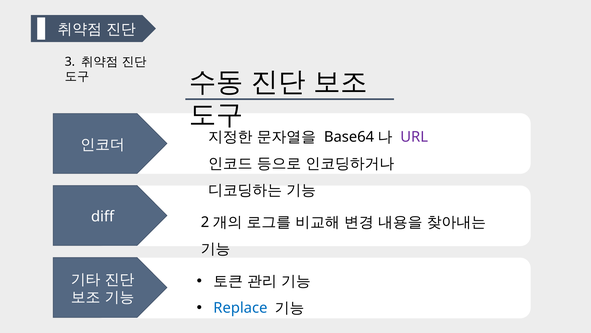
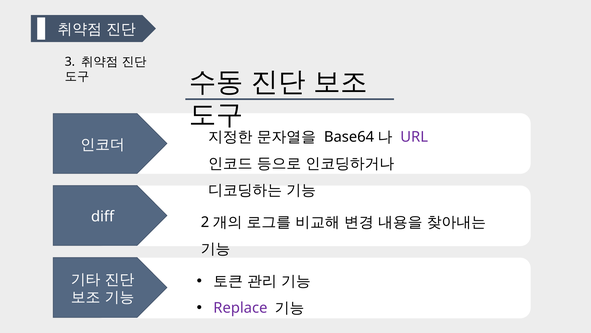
Replace colour: blue -> purple
